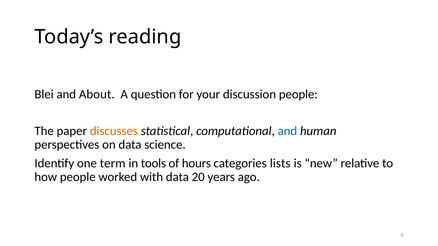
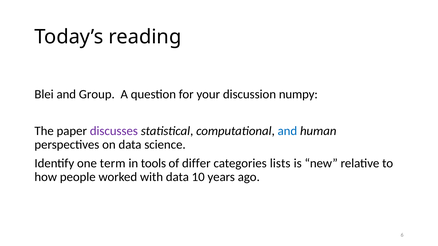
About: About -> Group
discussion people: people -> numpy
discusses colour: orange -> purple
hours: hours -> differ
20: 20 -> 10
